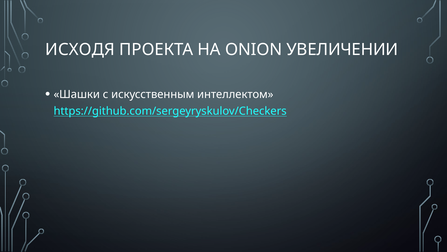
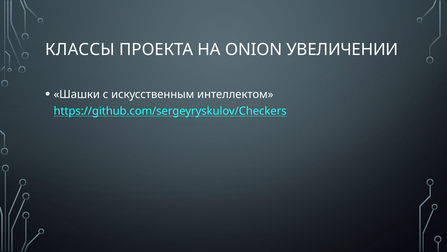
ИСХОДЯ: ИСХОДЯ -> КЛАССЫ
